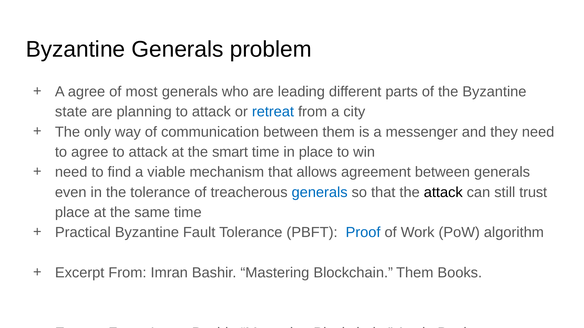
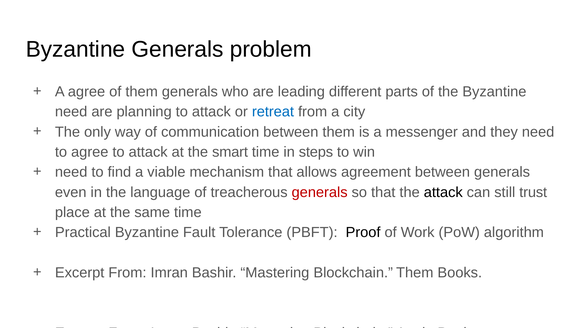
of most: most -> them
state at (71, 112): state -> need
in place: place -> steps
the tolerance: tolerance -> language
generals at (320, 193) colour: blue -> red
Proof colour: blue -> black
